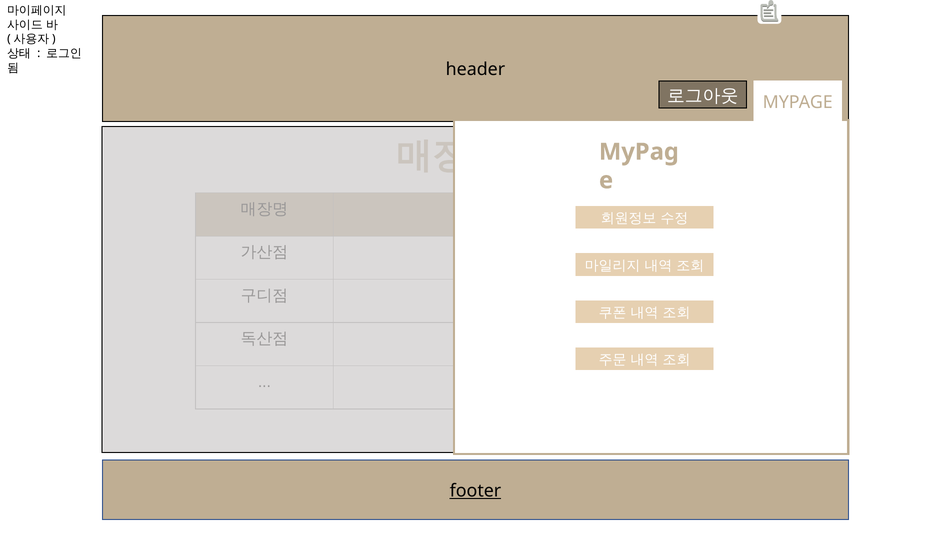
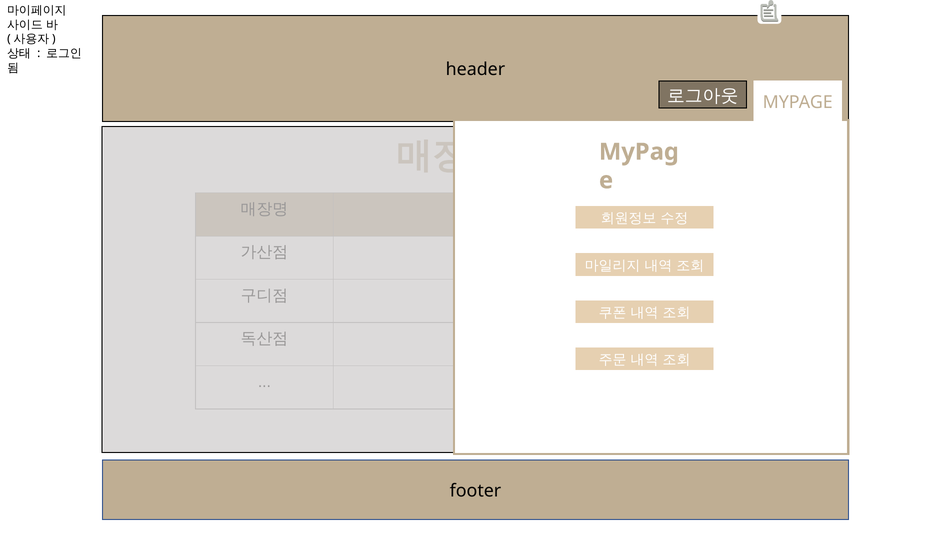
footer underline: present -> none
